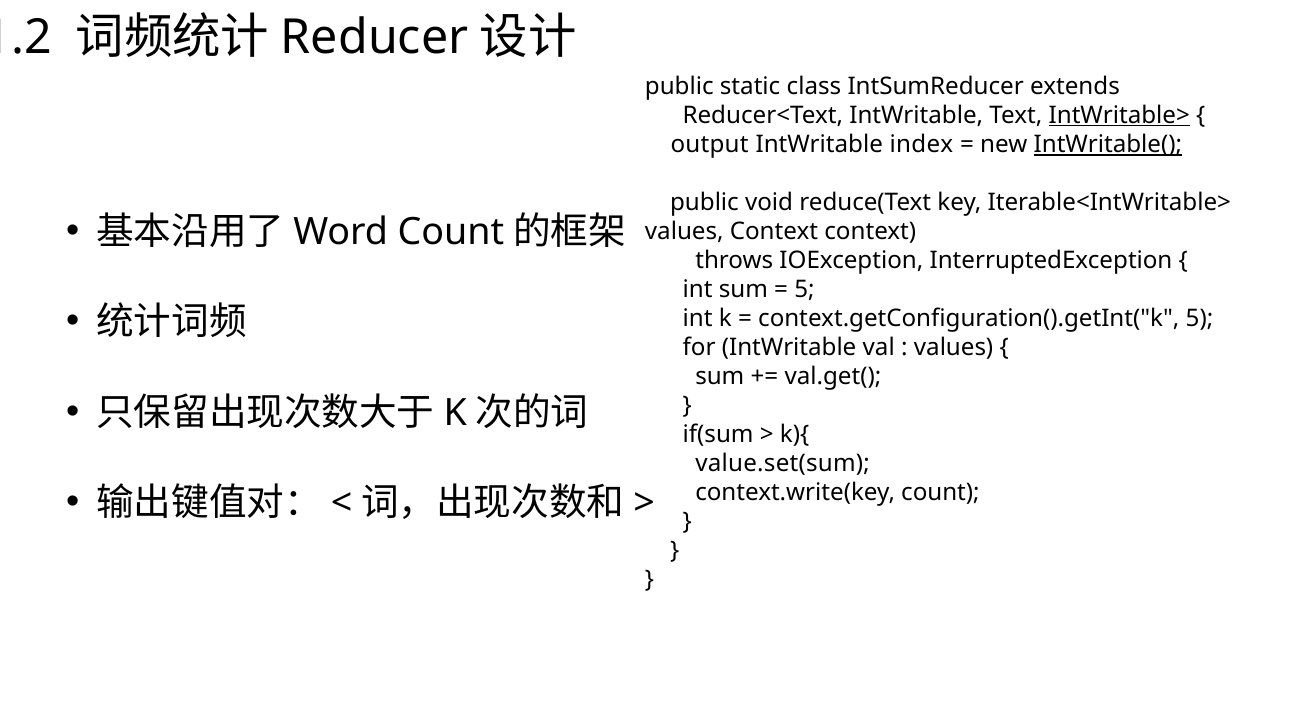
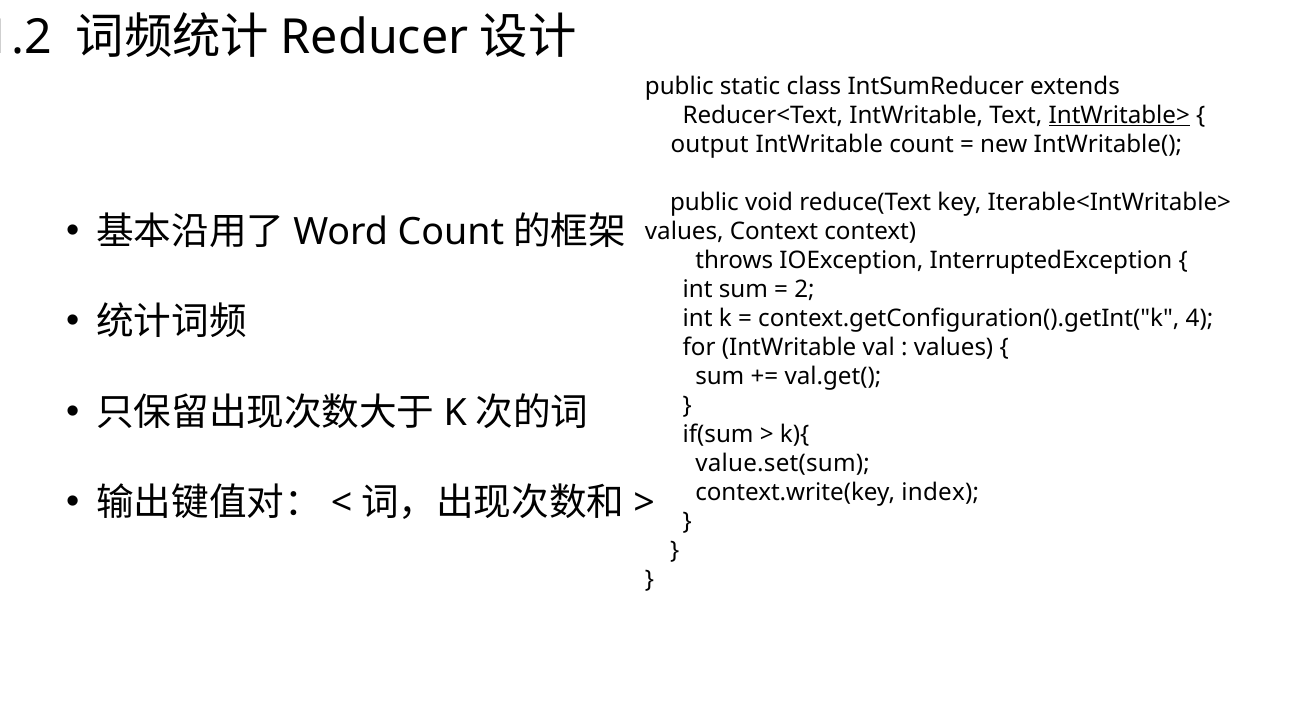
IntWritable index: index -> count
IntWritable( underline: present -> none
5 at (804, 289): 5 -> 2
context.getConfiguration().getInt("k 5: 5 -> 4
context.write(key count: count -> index
